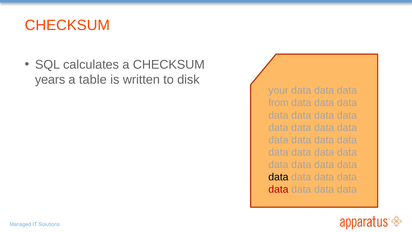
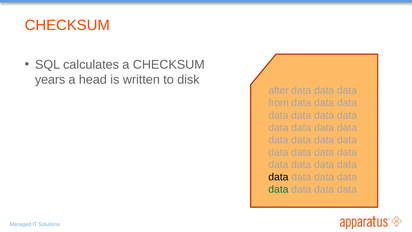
table: table -> head
your: your -> after
data at (278, 189) colour: red -> green
